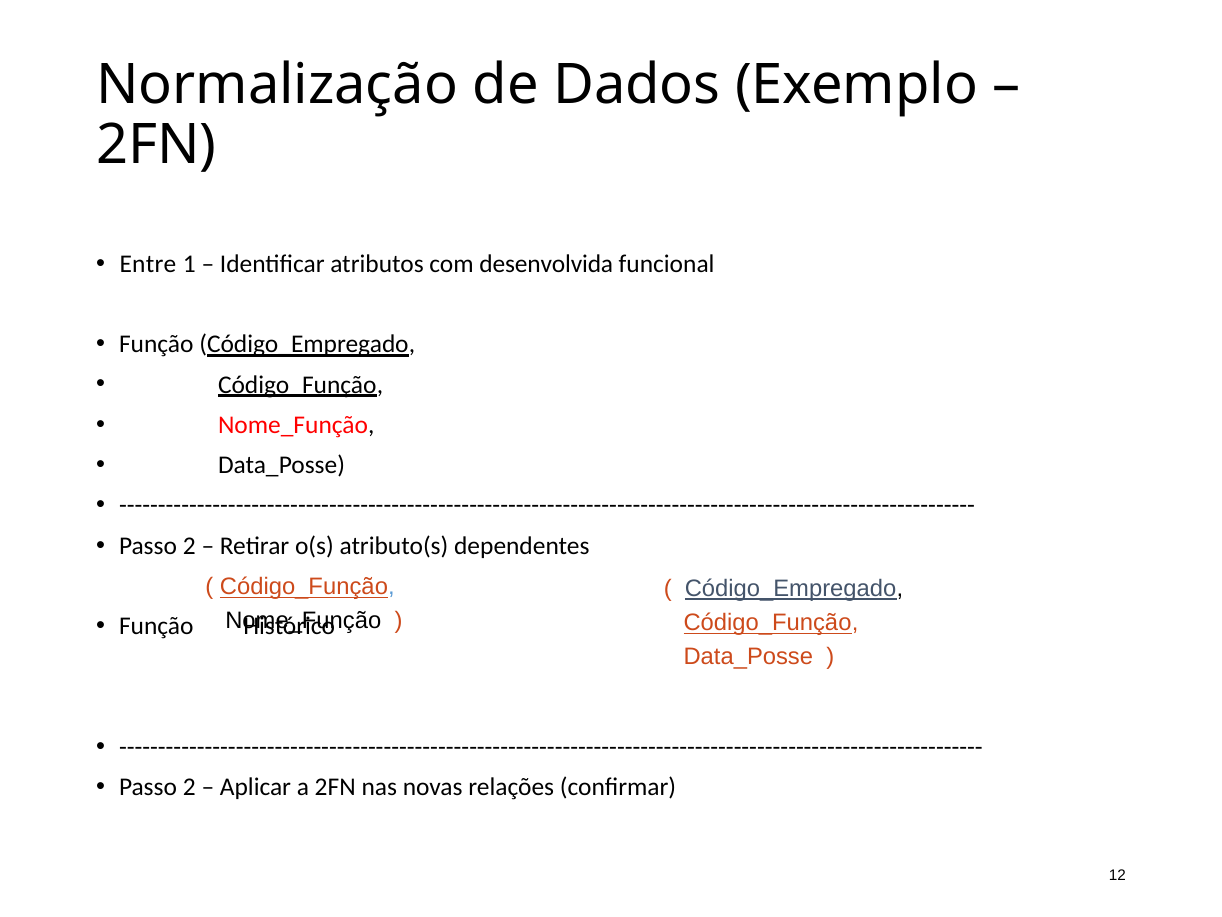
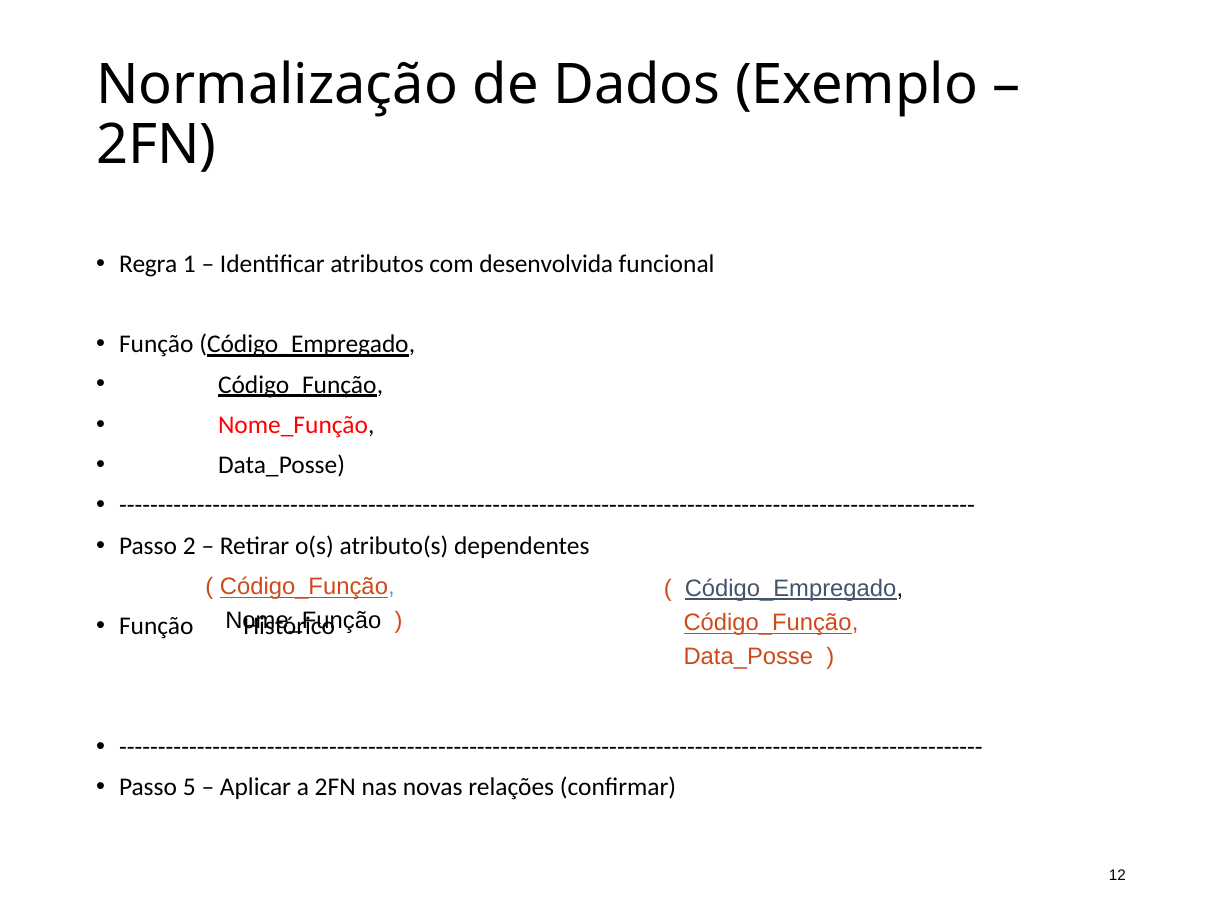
Entre: Entre -> Regra
2 at (189, 787): 2 -> 5
